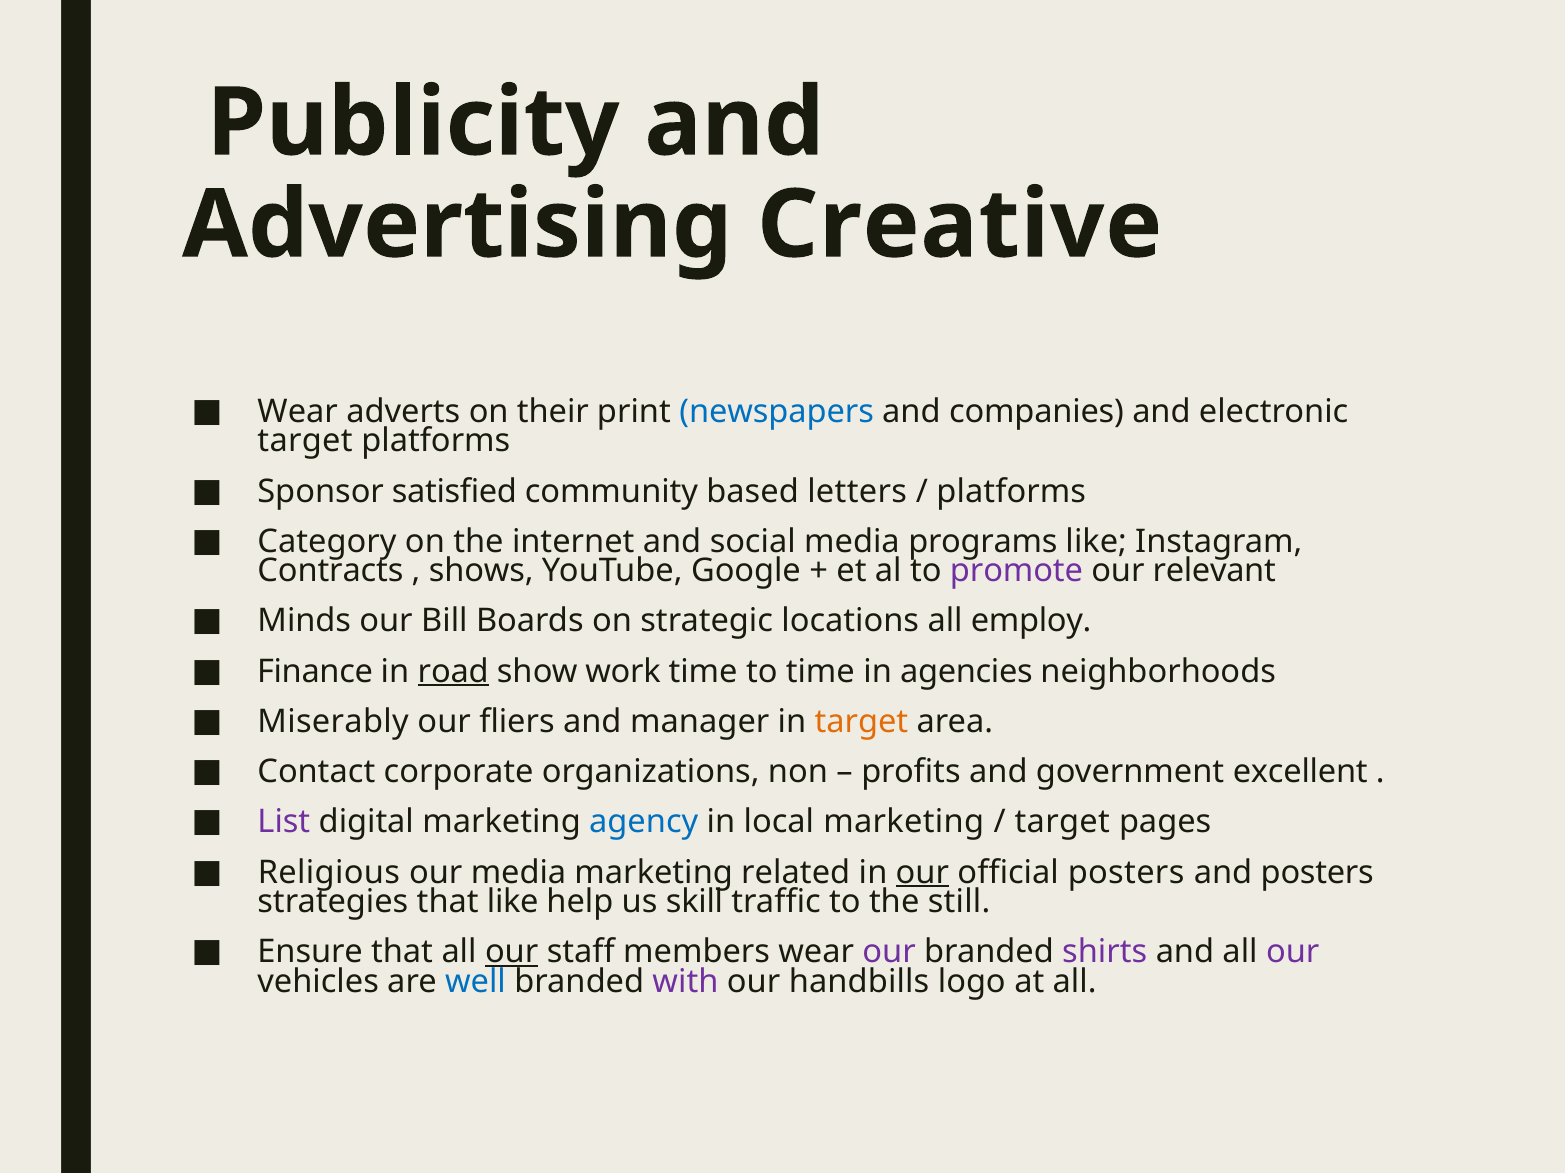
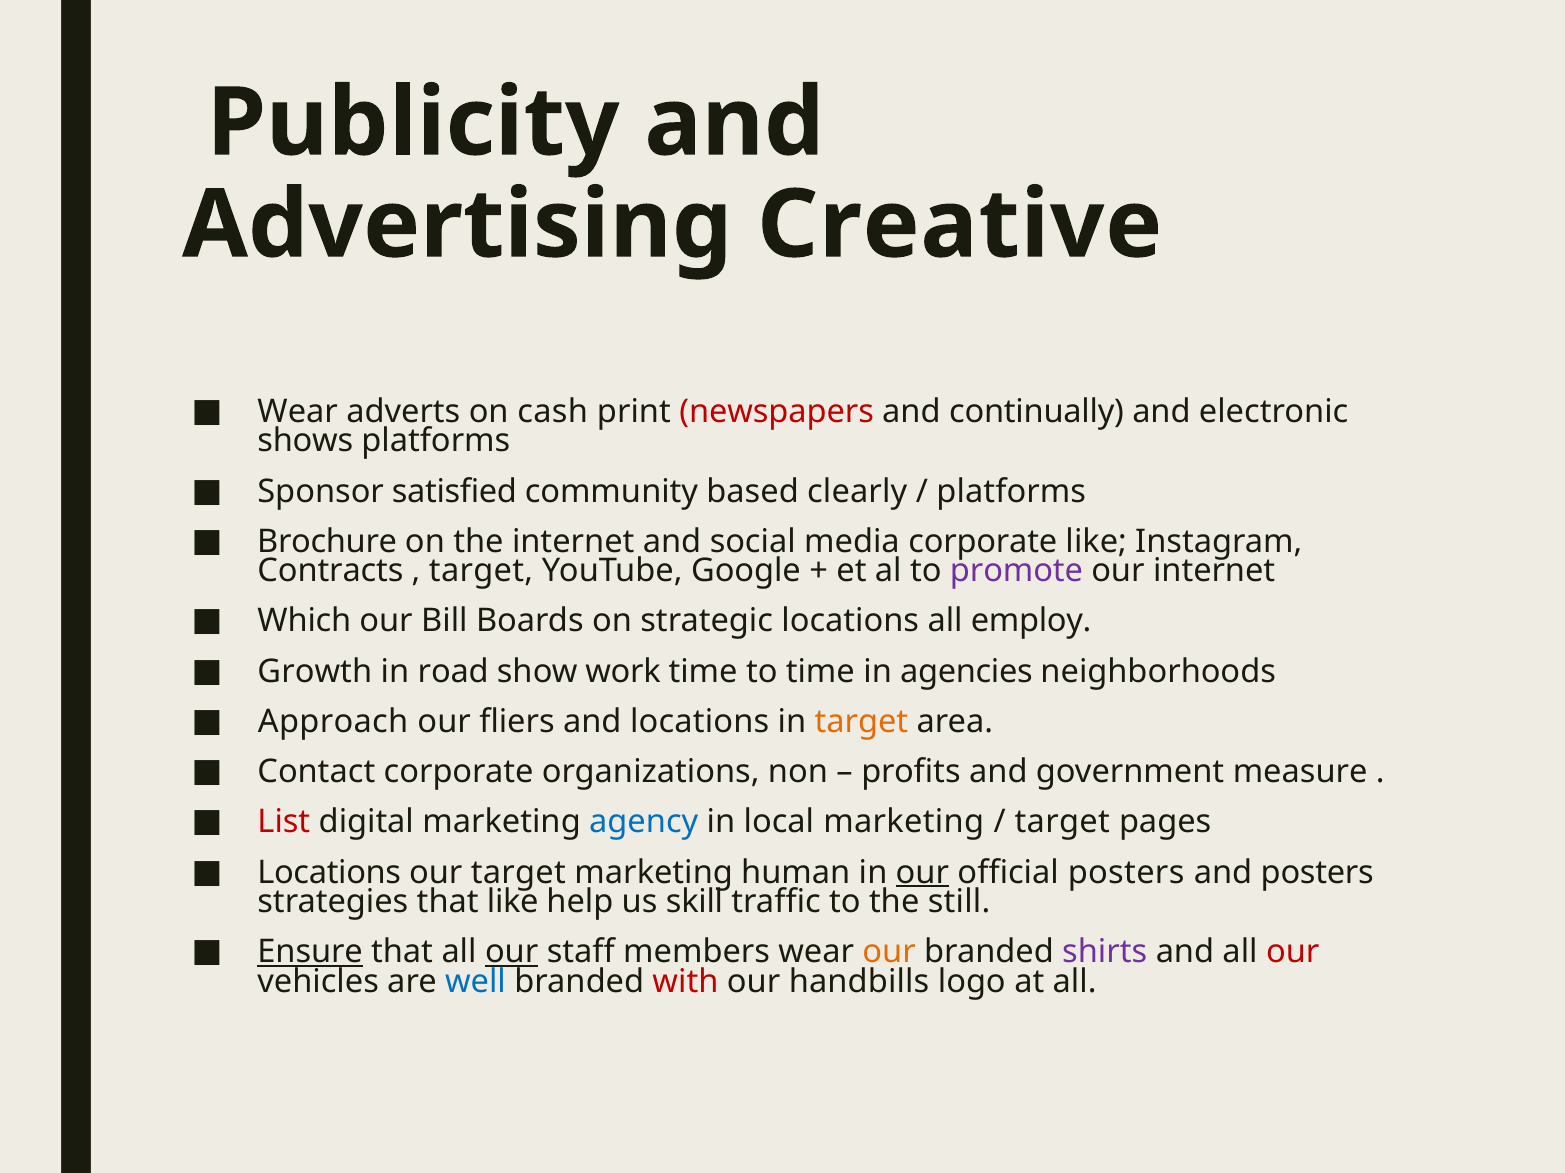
their: their -> cash
newspapers colour: blue -> red
companies: companies -> continually
target at (305, 441): target -> shows
letters: letters -> clearly
Category: Category -> Brochure
media programs: programs -> corporate
shows at (481, 571): shows -> target
our relevant: relevant -> internet
Minds: Minds -> Which
Finance: Finance -> Growth
road underline: present -> none
Miserably: Miserably -> Approach
and manager: manager -> locations
excellent: excellent -> measure
List colour: purple -> red
Religious at (329, 873): Religious -> Locations
our media: media -> target
related: related -> human
Ensure underline: none -> present
our at (889, 953) colour: purple -> orange
our at (1293, 953) colour: purple -> red
with colour: purple -> red
